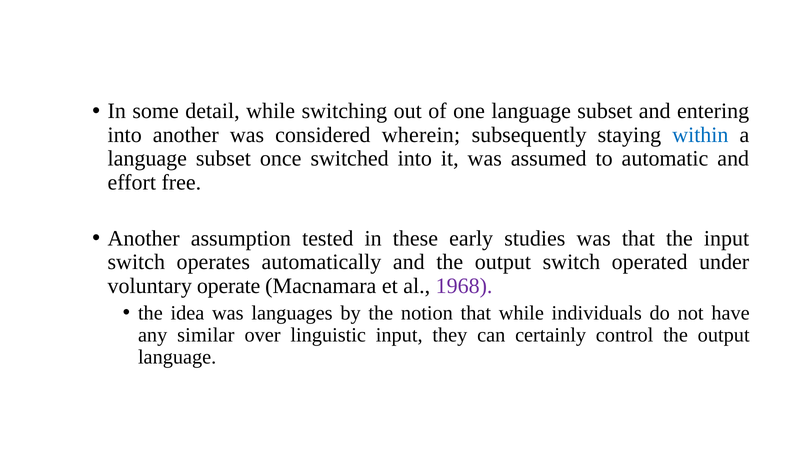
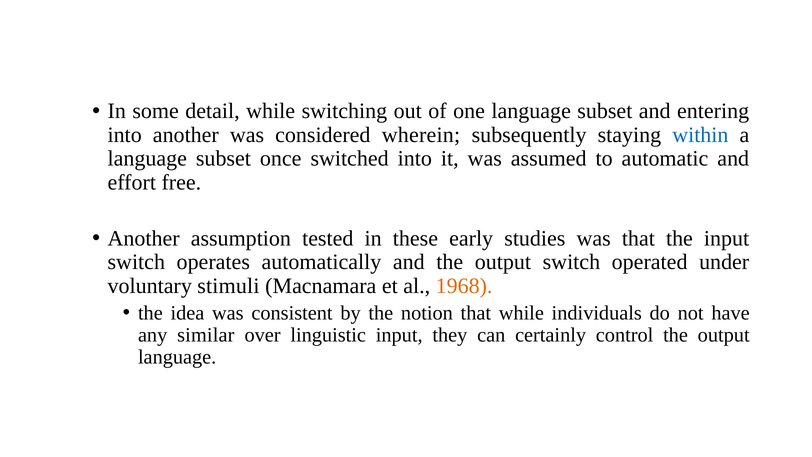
operate: operate -> stimuli
1968 colour: purple -> orange
languages: languages -> consistent
